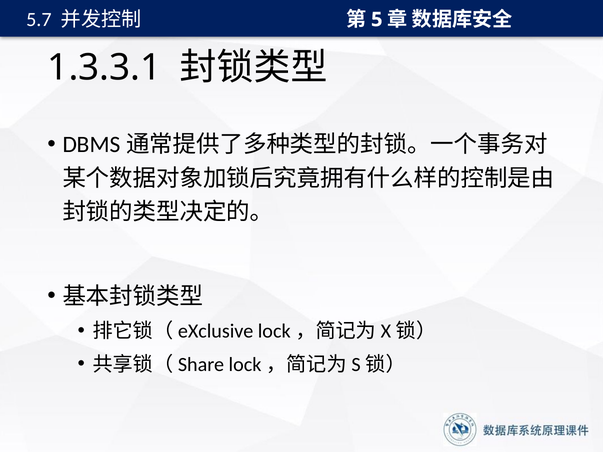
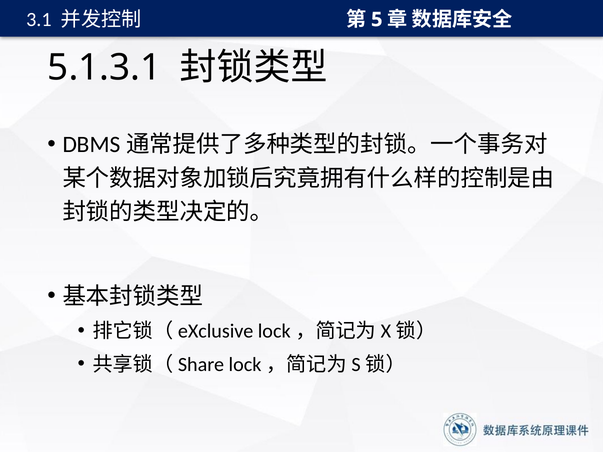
5.7: 5.7 -> 3.1
1.3.3.1: 1.3.3.1 -> 5.1.3.1
